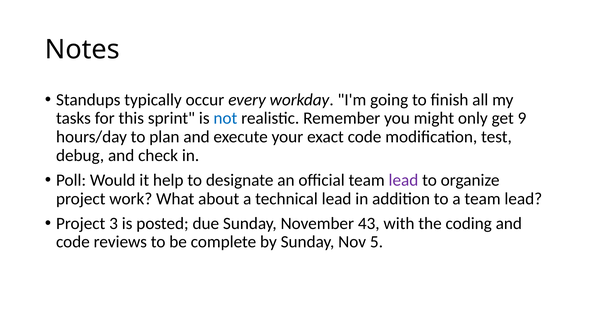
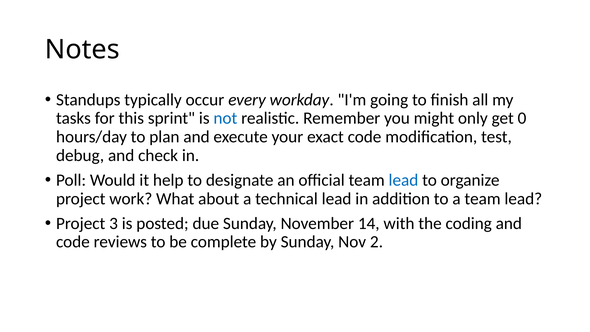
9: 9 -> 0
lead at (403, 180) colour: purple -> blue
43: 43 -> 14
5: 5 -> 2
